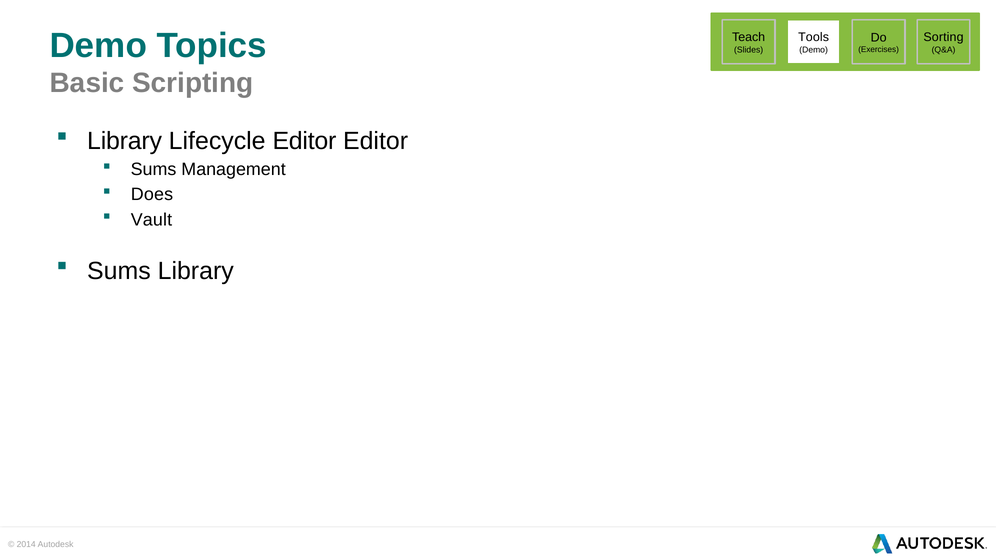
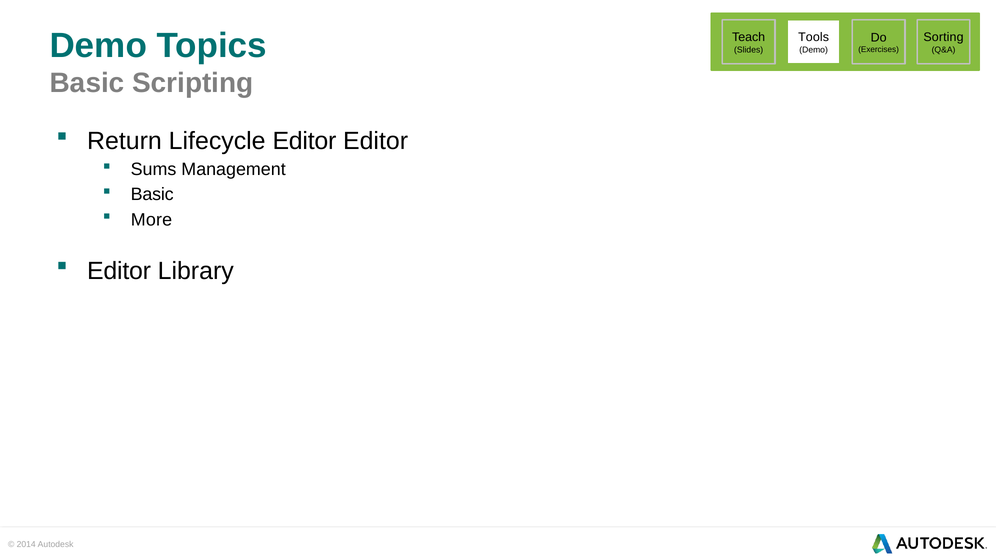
Library at (125, 141): Library -> Return
Does at (152, 195): Does -> Basic
Vault: Vault -> More
Sums at (119, 271): Sums -> Editor
